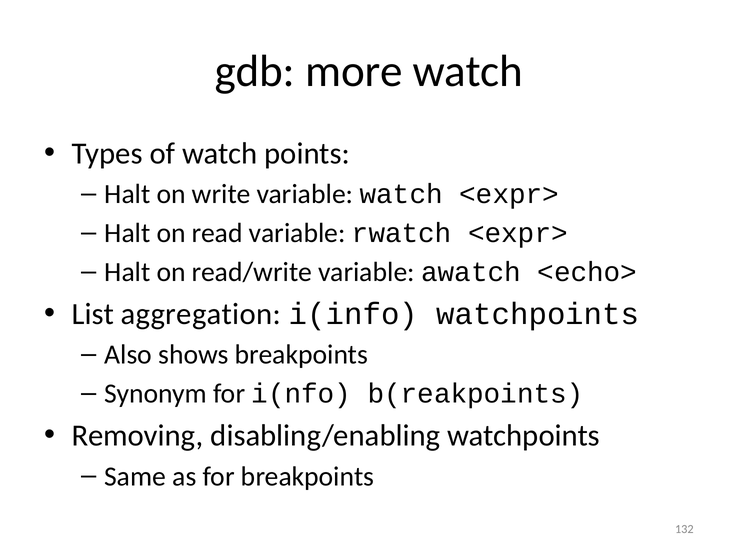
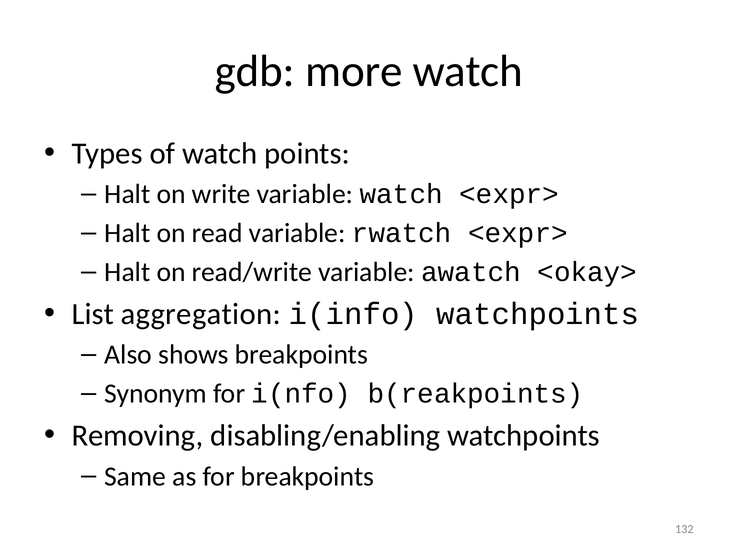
<echo>: <echo> -> <okay>
